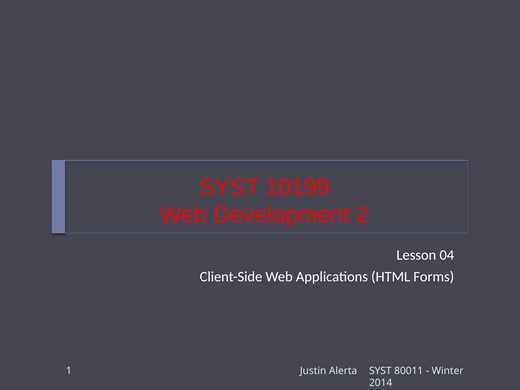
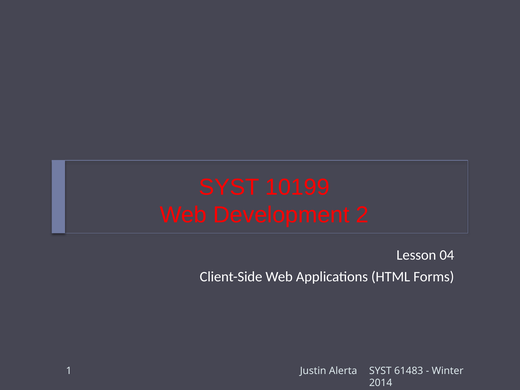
80011: 80011 -> 61483
